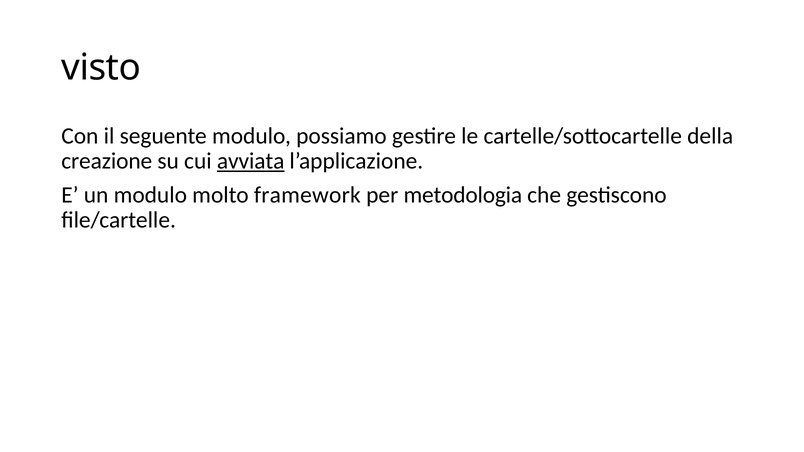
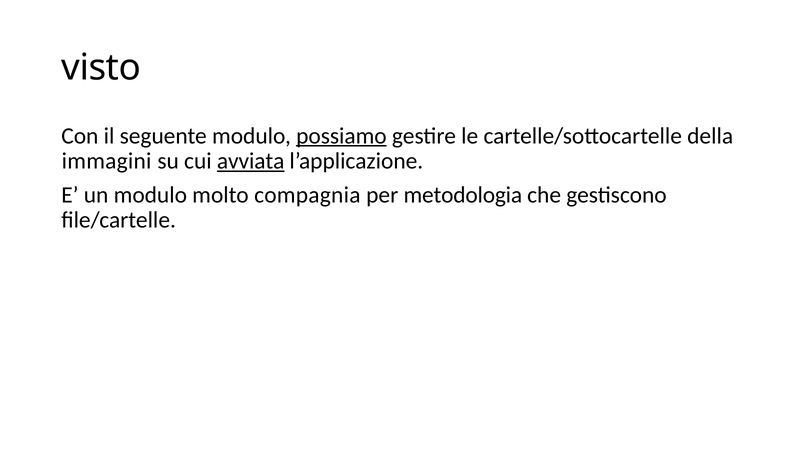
possiamo underline: none -> present
creazione: creazione -> immagini
framework: framework -> compagnia
